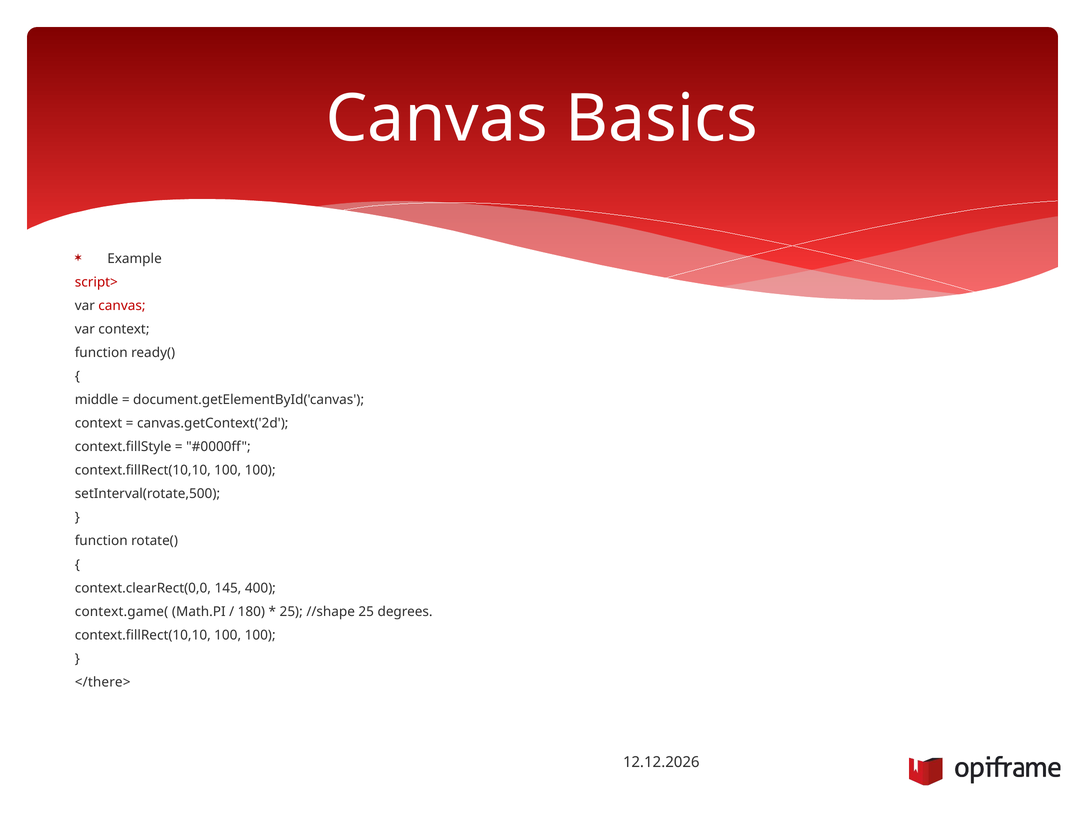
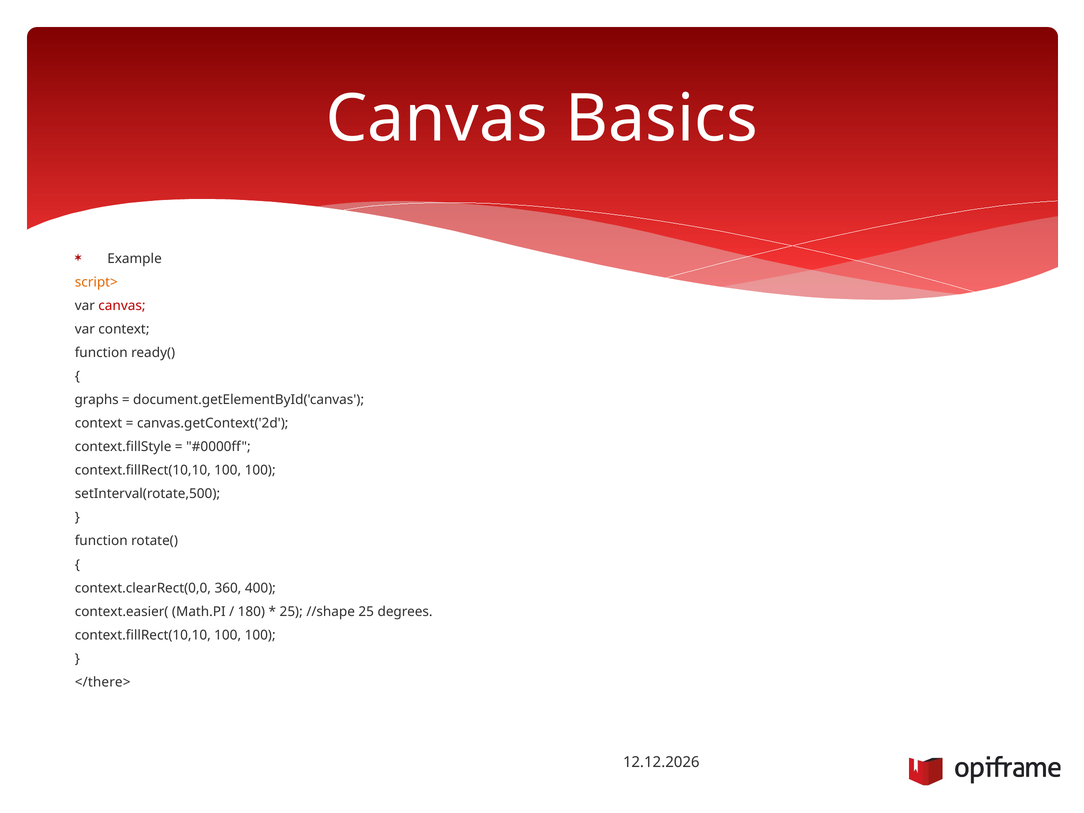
script> colour: red -> orange
middle: middle -> graphs
145: 145 -> 360
context.game(: context.game( -> context.easier(
